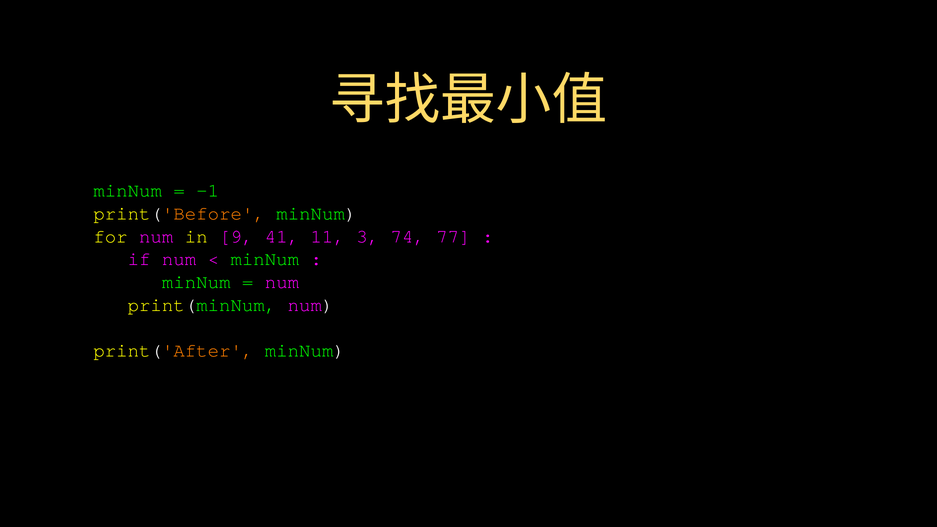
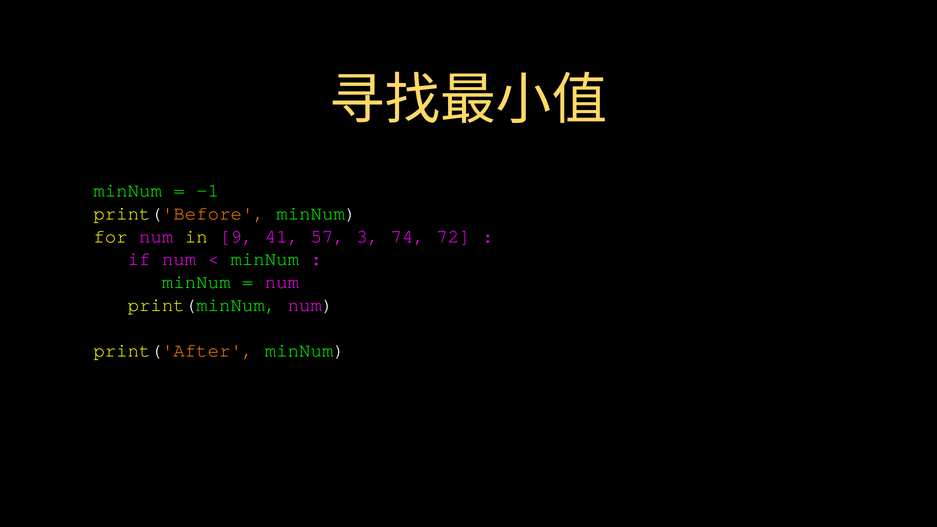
11: 11 -> 57
77: 77 -> 72
